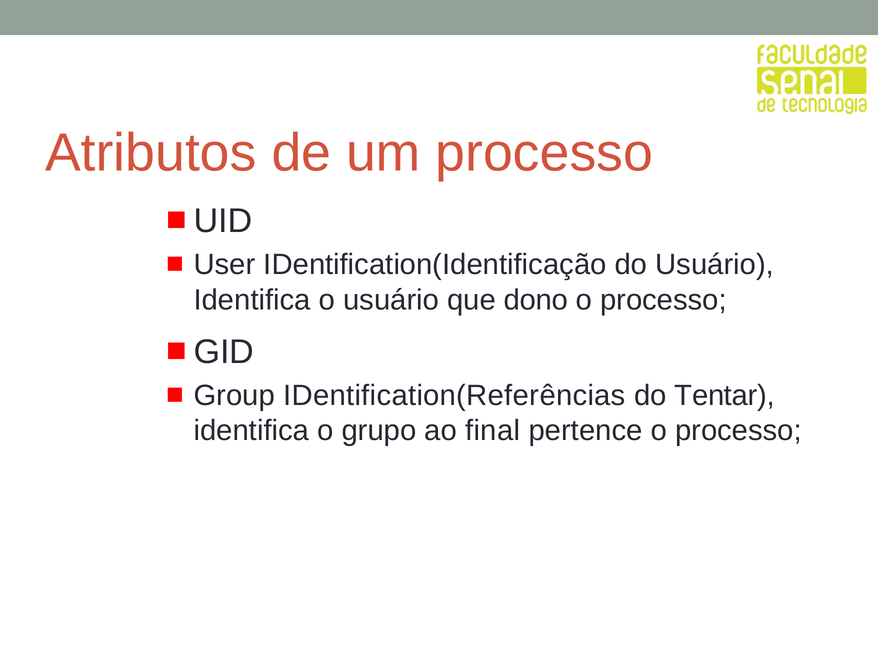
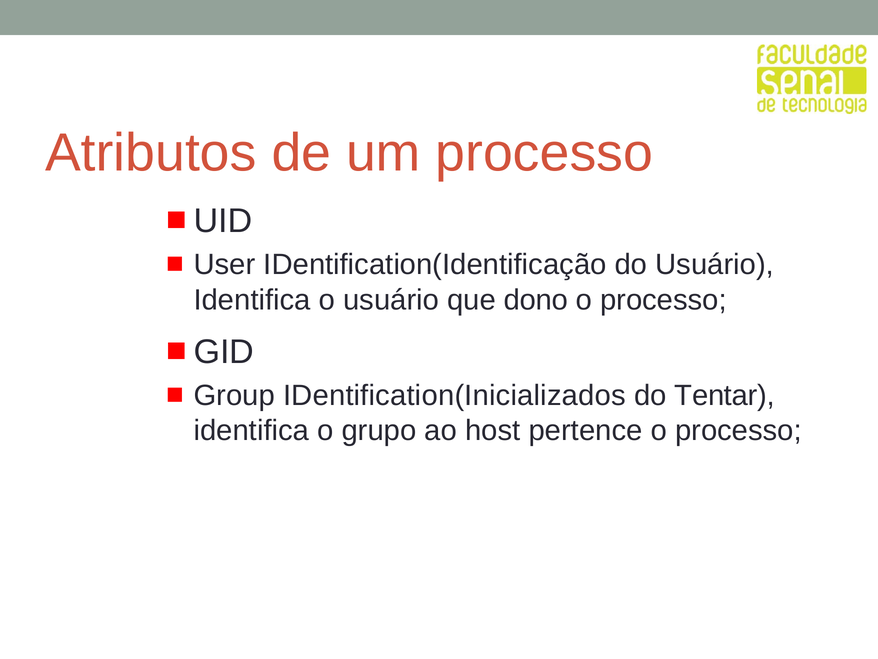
IDentification(Referências: IDentification(Referências -> IDentification(Inicializados
final: final -> host
